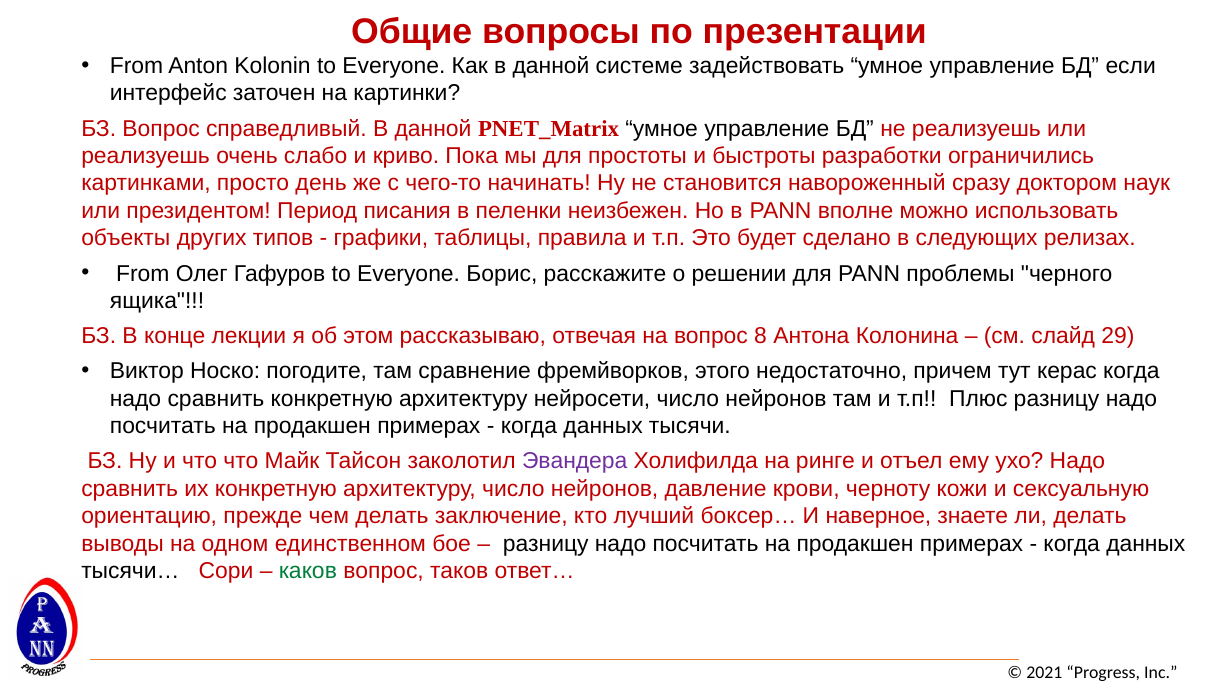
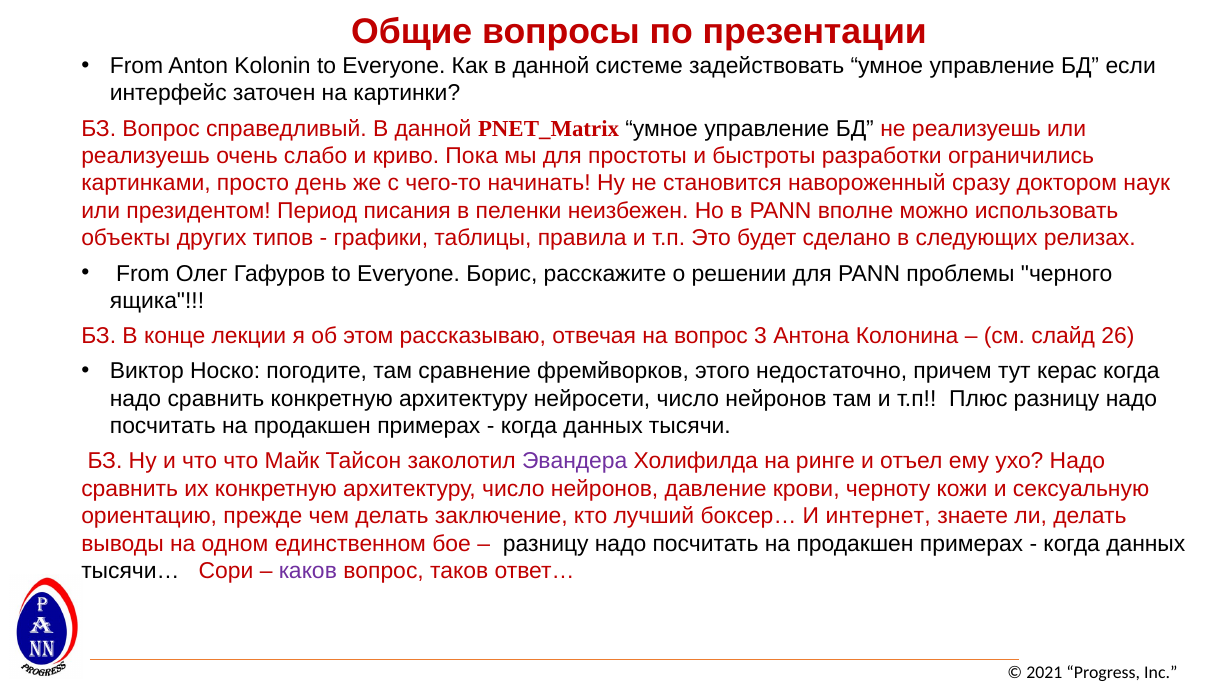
8: 8 -> 3
29: 29 -> 26
наверное: наверное -> интернет
каков colour: green -> purple
